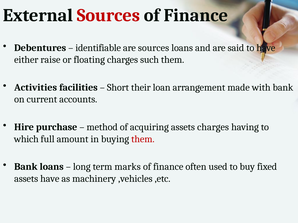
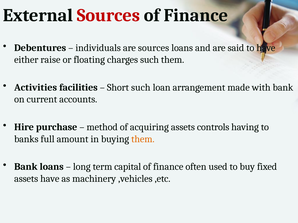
identifiable: identifiable -> individuals
Short their: their -> such
assets charges: charges -> controls
which: which -> banks
them at (143, 139) colour: red -> orange
marks: marks -> capital
